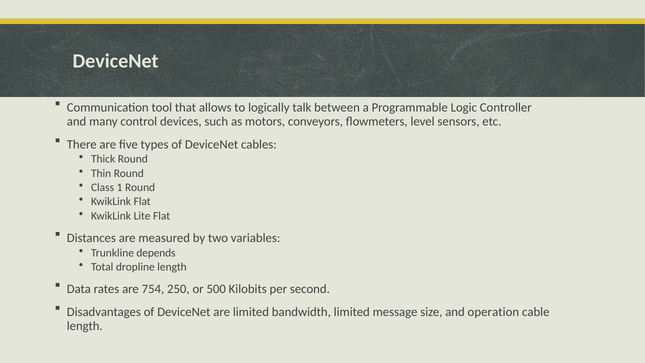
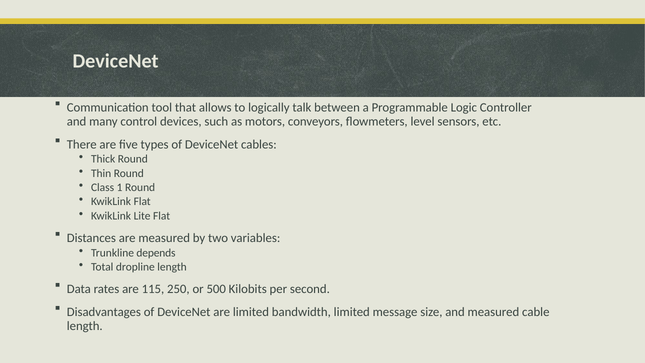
754: 754 -> 115
and operation: operation -> measured
